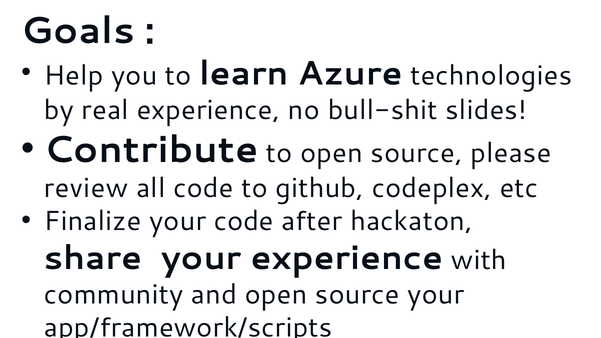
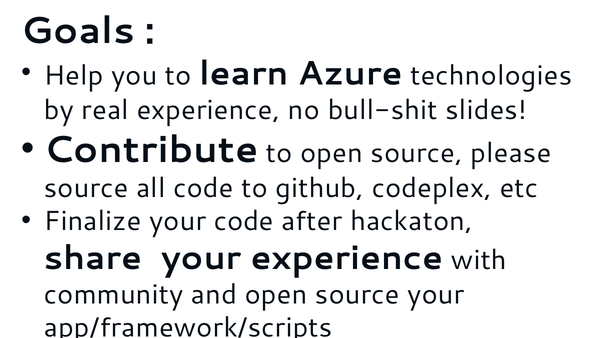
review at (86, 188): review -> source
